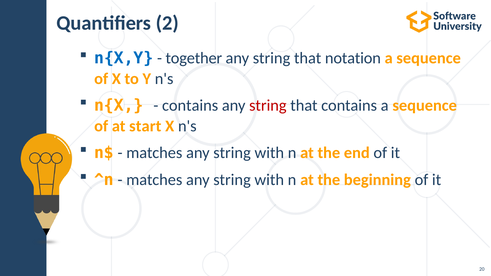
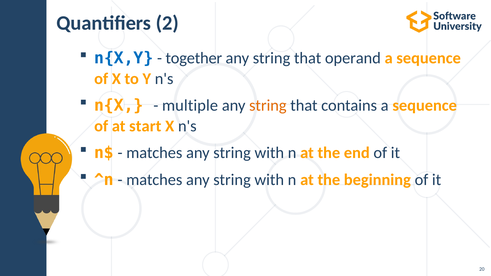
notation: notation -> operand
contains at (190, 106): contains -> multiple
string at (268, 106) colour: red -> orange
